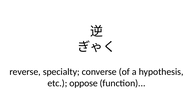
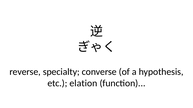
oppose: oppose -> elation
